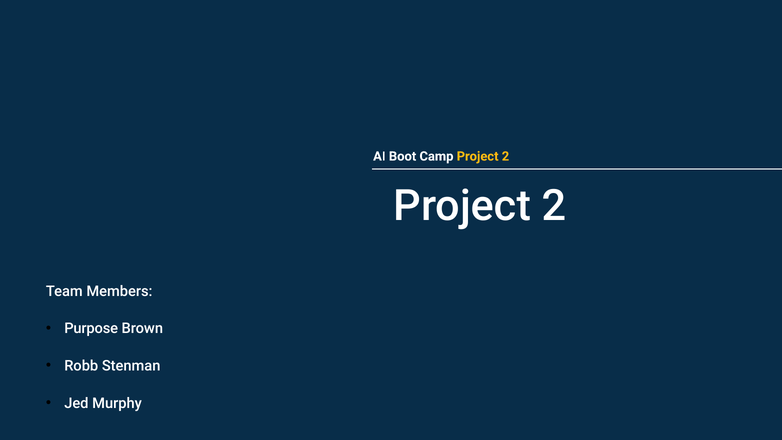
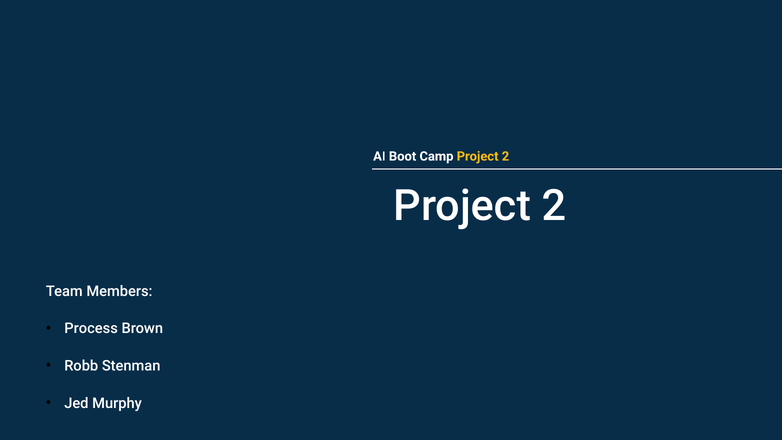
Purpose: Purpose -> Process
